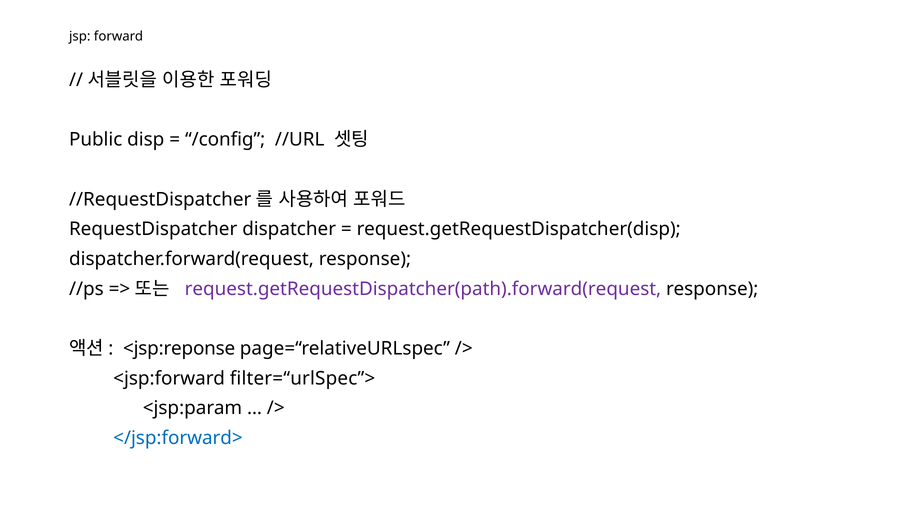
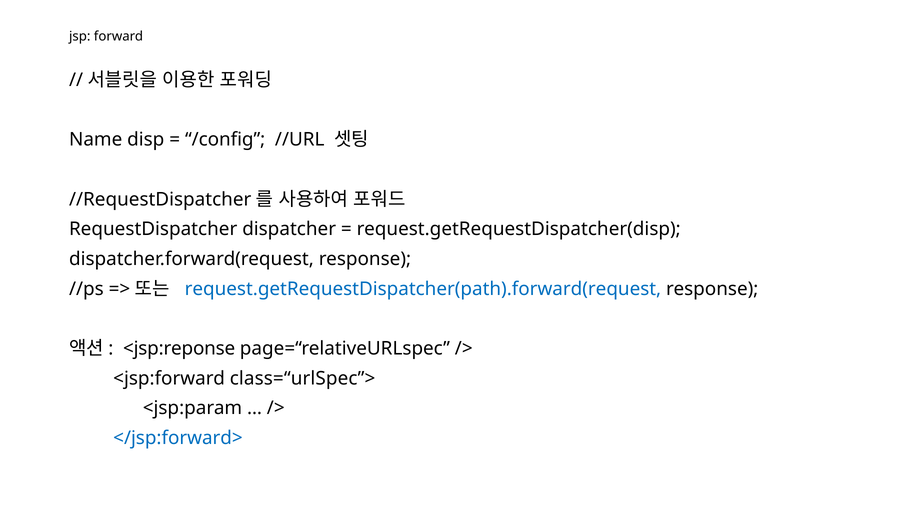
Public: Public -> Name
request.getRequestDispatcher(path).forward(request colour: purple -> blue
filter=“urlSpec”>: filter=“urlSpec”> -> class=“urlSpec”>
